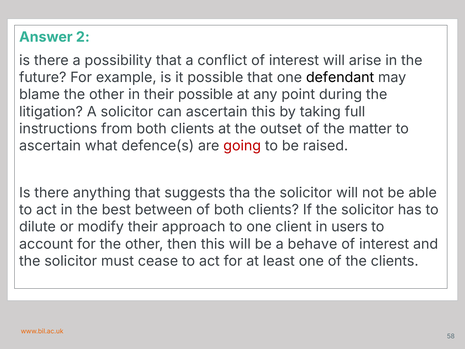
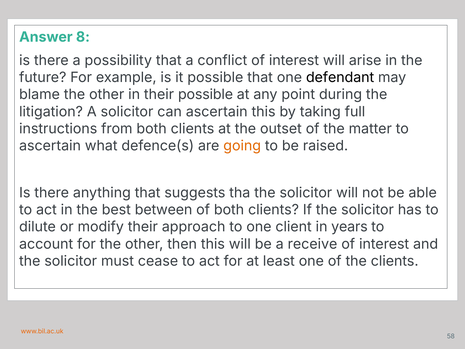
2: 2 -> 8
going colour: red -> orange
users: users -> years
behave: behave -> receive
